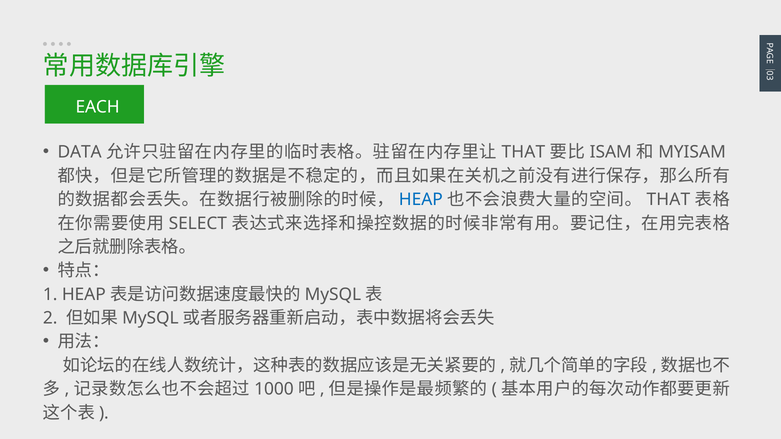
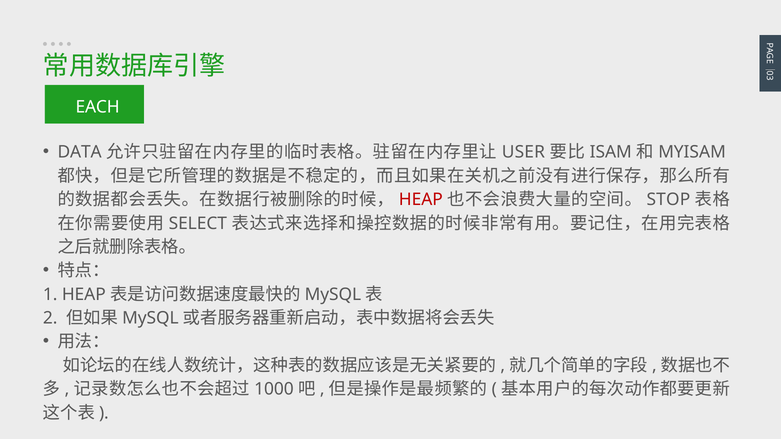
THAT at (523, 152): THAT -> USER
HEAP colour: blue -> red
THAT at (668, 200): THAT -> STOP
